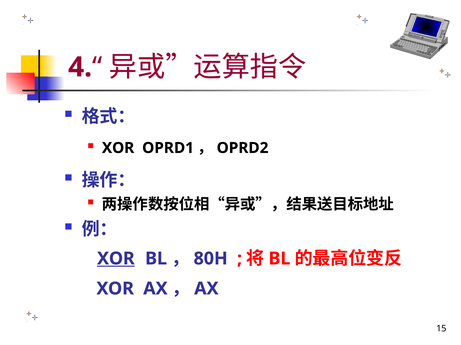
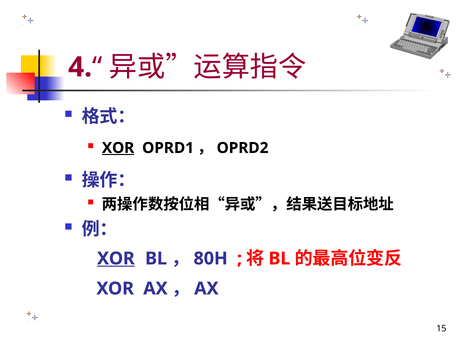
XOR at (118, 148) underline: none -> present
